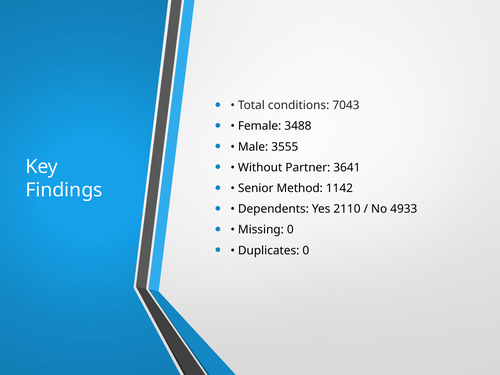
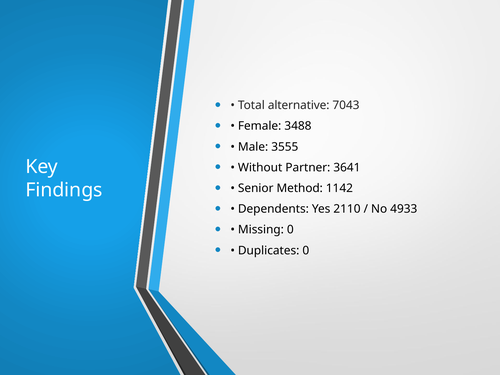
conditions: conditions -> alternative
